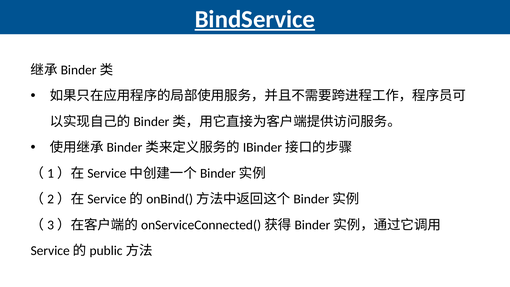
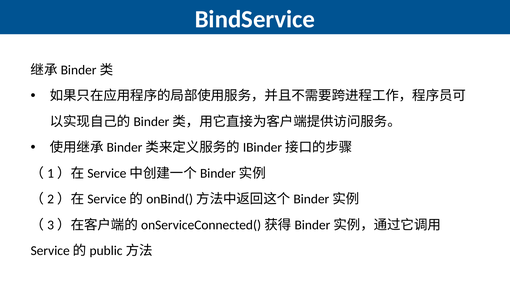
BindService underline: present -> none
